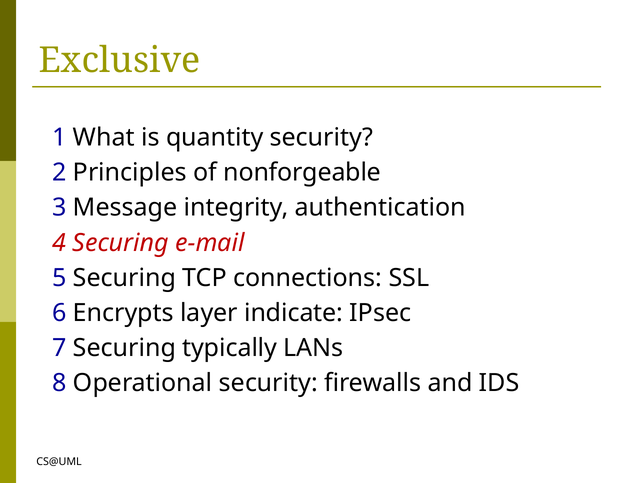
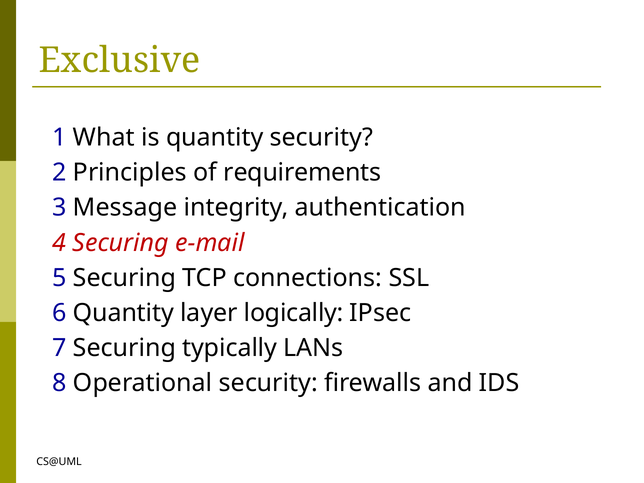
nonforgeable: nonforgeable -> requirements
6 Encrypts: Encrypts -> Quantity
indicate: indicate -> logically
